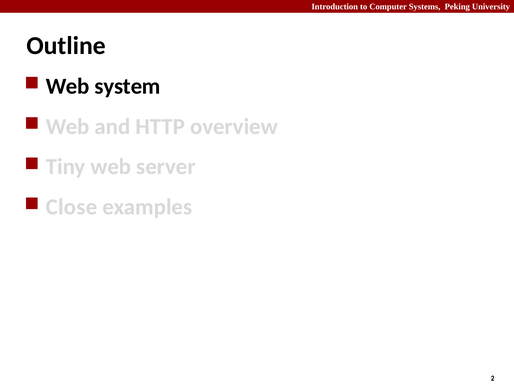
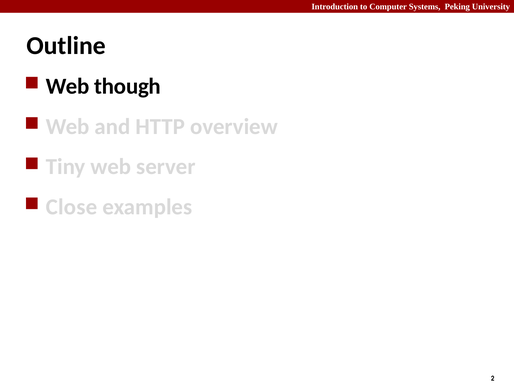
system: system -> though
